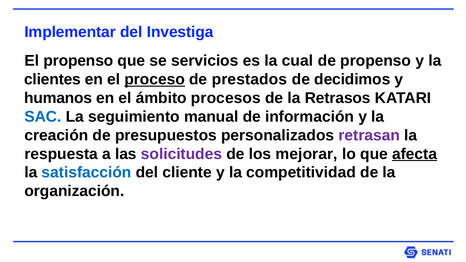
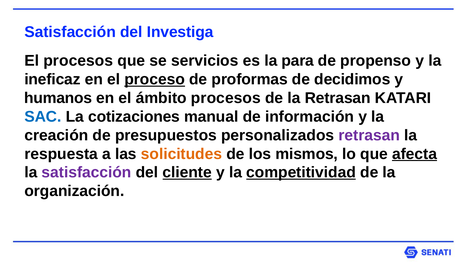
Implementar at (70, 32): Implementar -> Satisfacción
El propenso: propenso -> procesos
cual: cual -> para
clientes: clientes -> ineficaz
prestados: prestados -> proformas
la Retrasos: Retrasos -> Retrasan
seguimiento: seguimiento -> cotizaciones
solicitudes colour: purple -> orange
mejorar: mejorar -> mismos
satisfacción at (87, 173) colour: blue -> purple
cliente underline: none -> present
competitividad underline: none -> present
